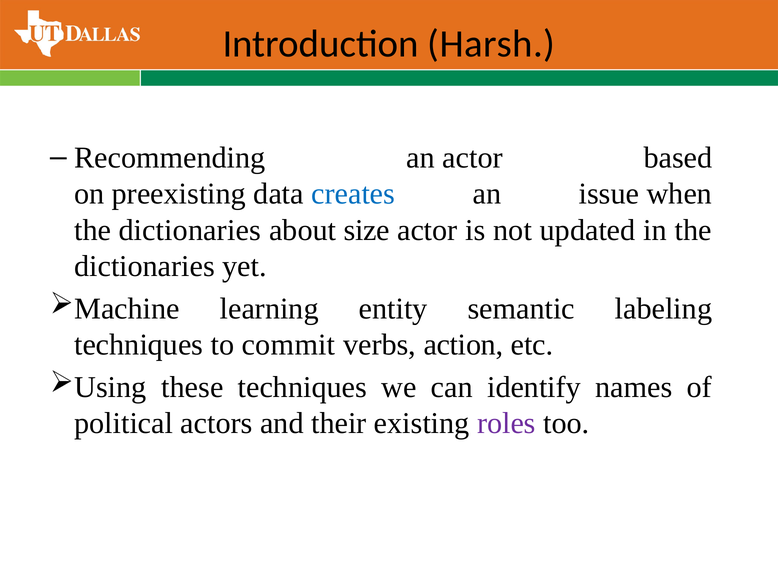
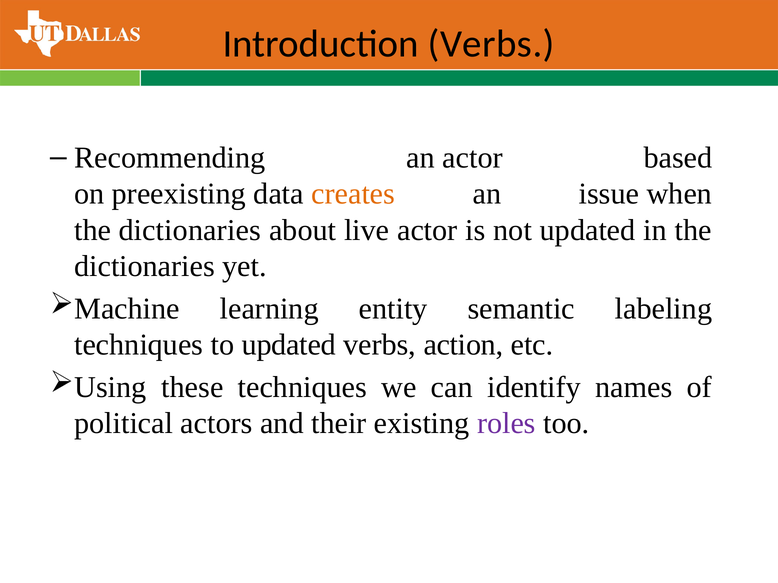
Introduction Harsh: Harsh -> Verbs
creates colour: blue -> orange
size: size -> live
to commit: commit -> updated
